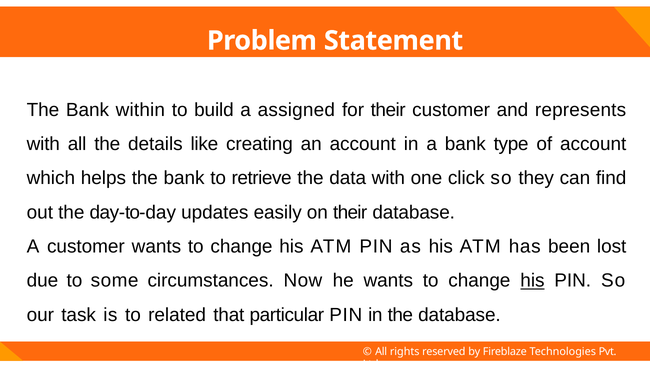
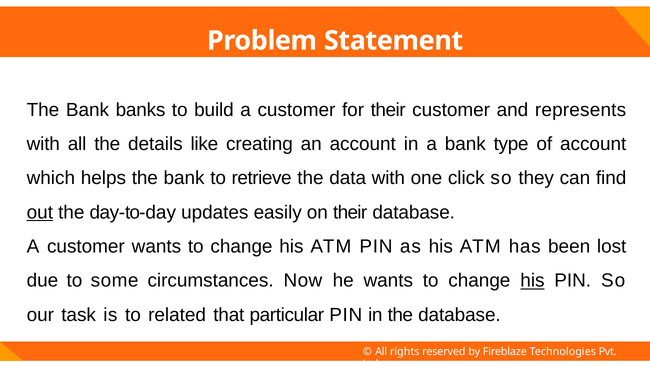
within: within -> banks
build a assigned: assigned -> customer
out underline: none -> present
